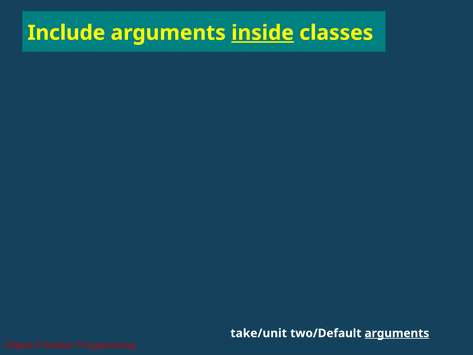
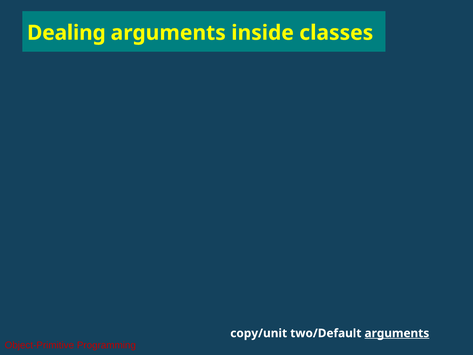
Include: Include -> Dealing
inside underline: present -> none
take/unit: take/unit -> copy/unit
